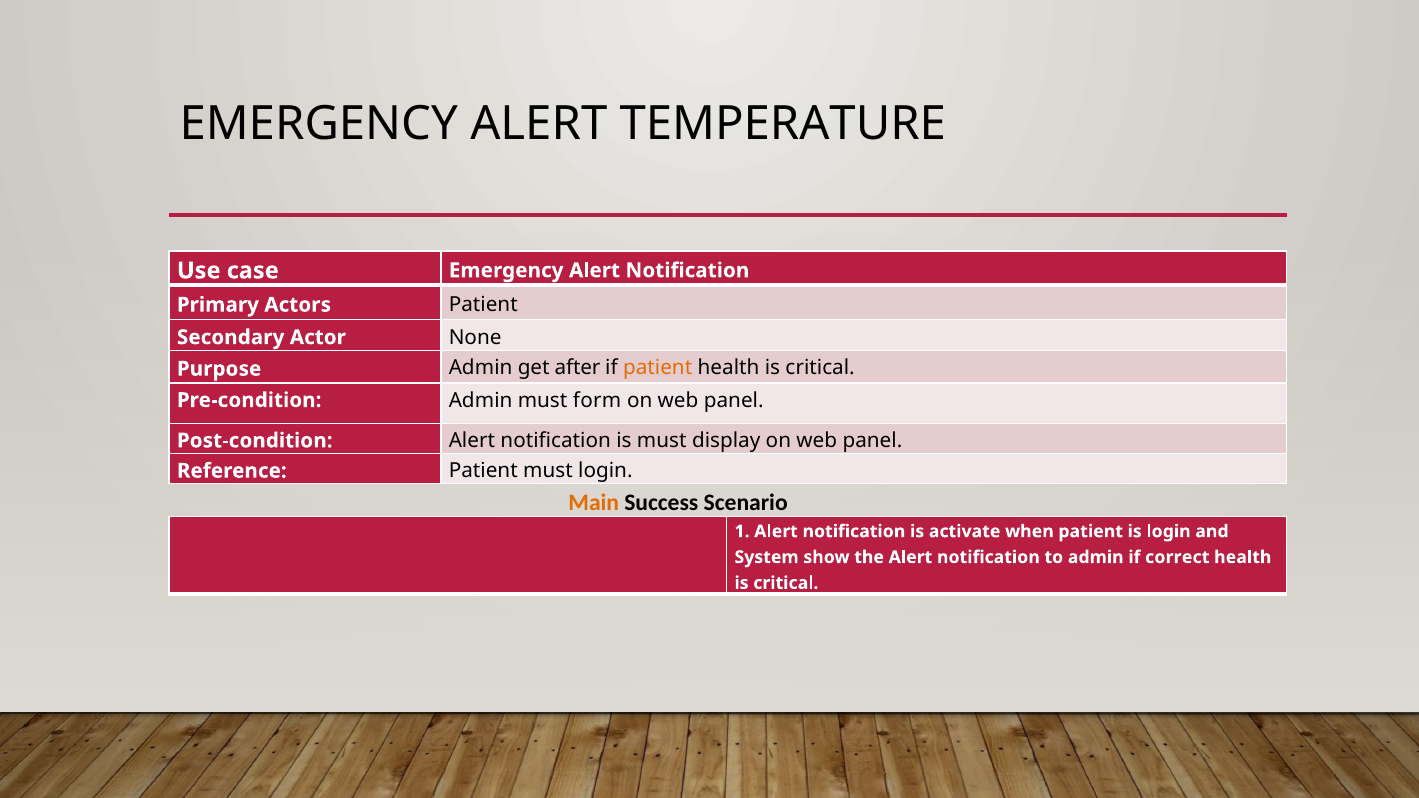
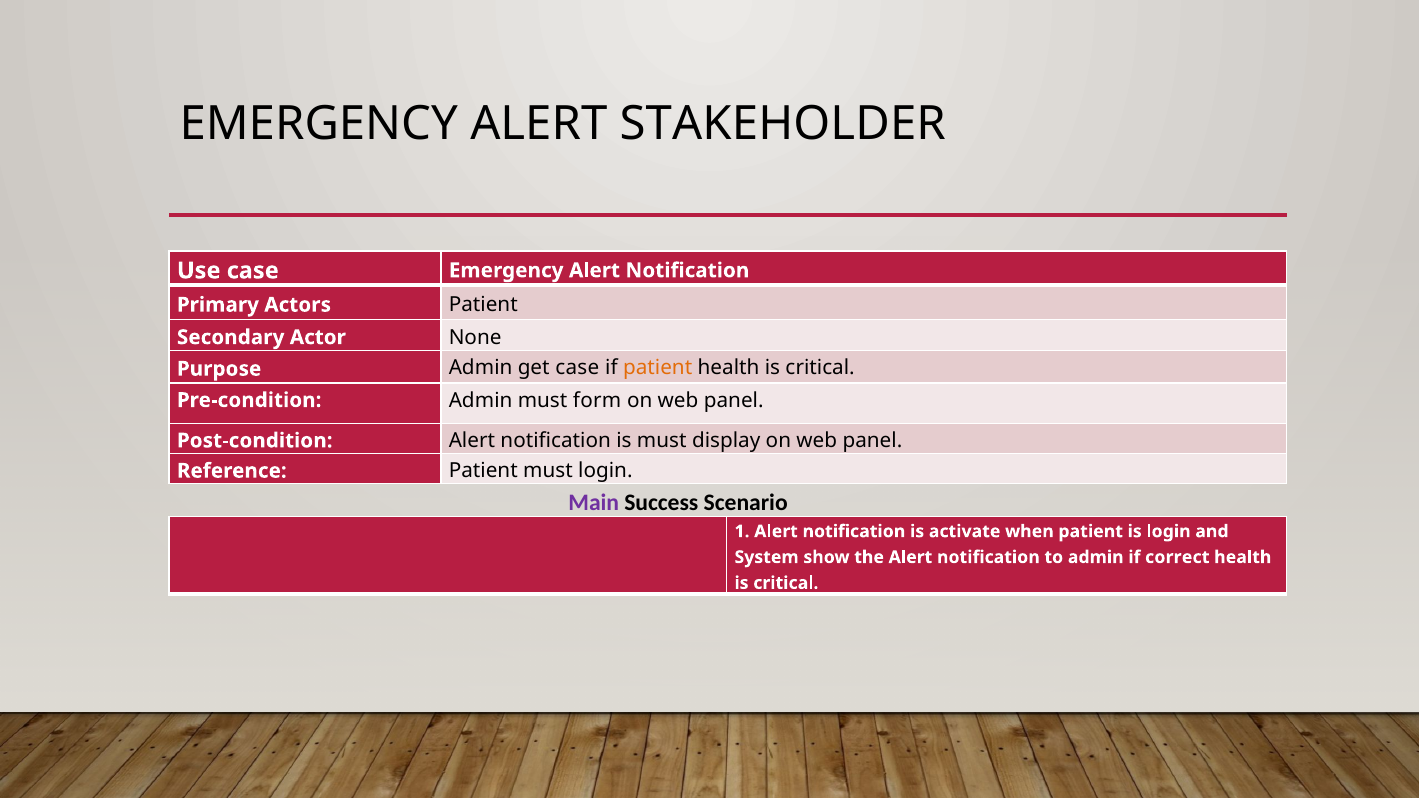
TEMPERATURE: TEMPERATURE -> STAKEHOLDER
get after: after -> case
Main colour: orange -> purple
